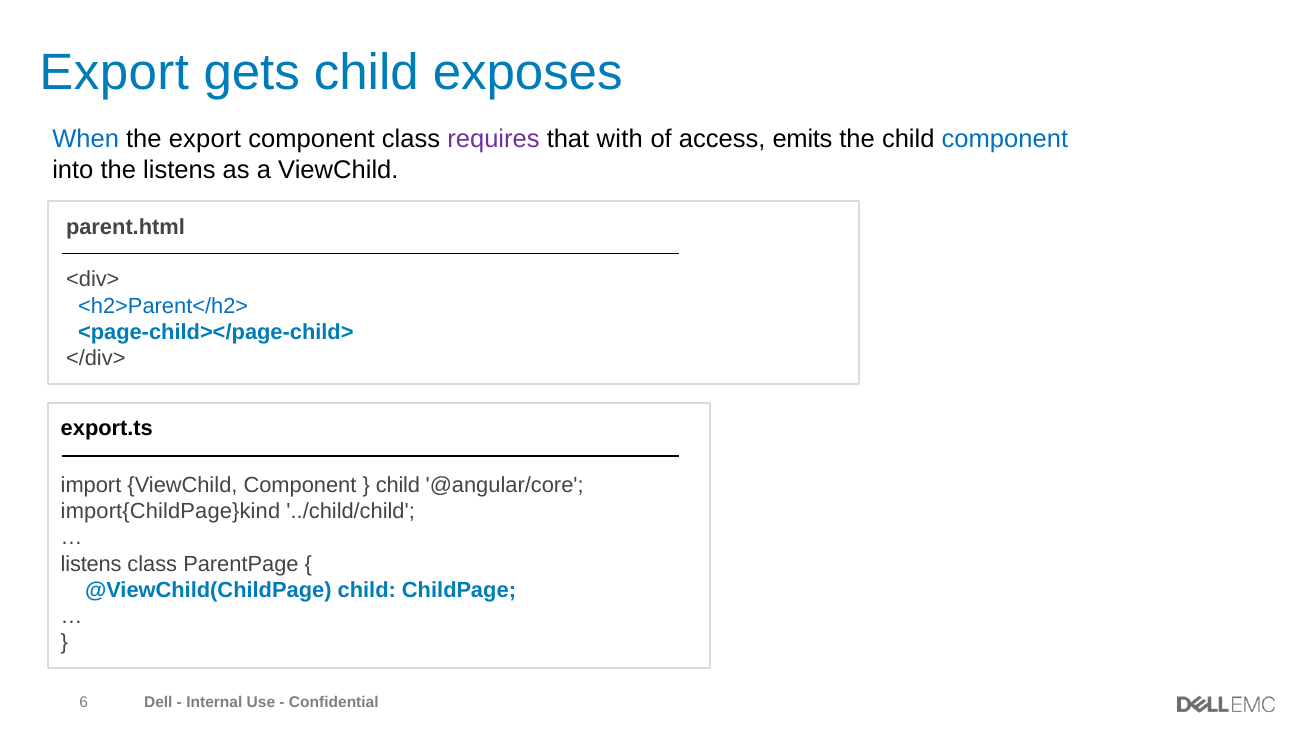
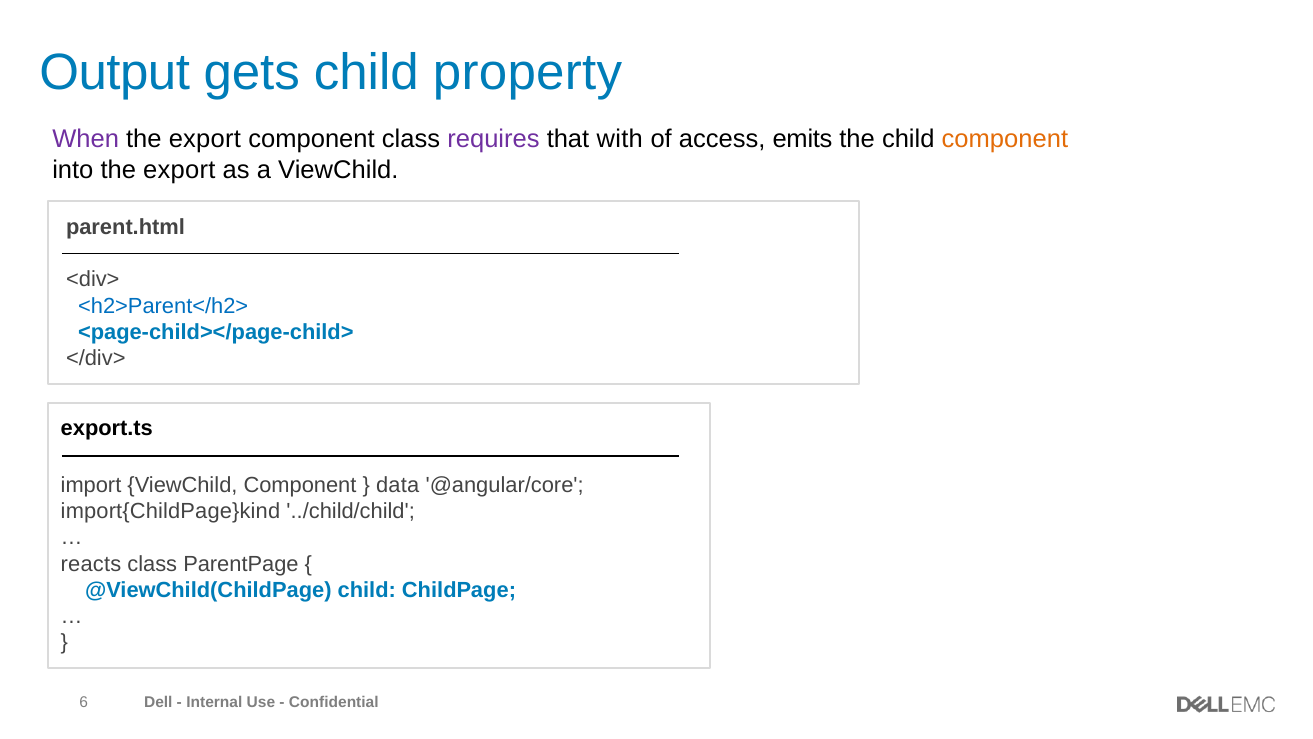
Export at (114, 73): Export -> Output
exposes: exposes -> property
When colour: blue -> purple
component at (1005, 139) colour: blue -> orange
into the listens: listens -> export
child at (398, 485): child -> data
listens at (91, 563): listens -> reacts
